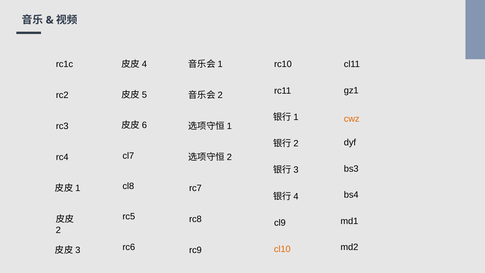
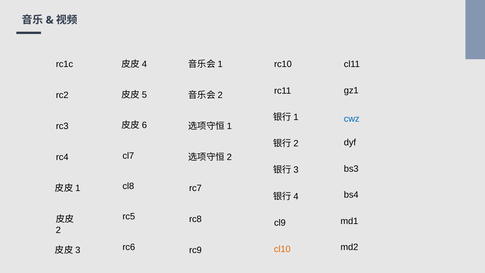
cwz colour: orange -> blue
